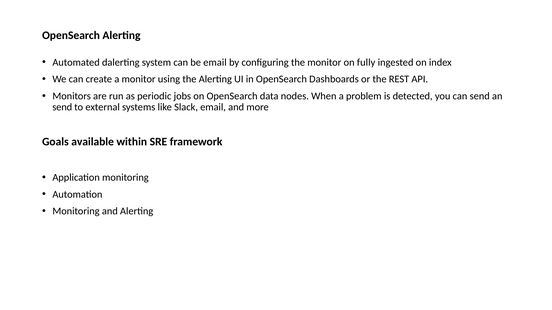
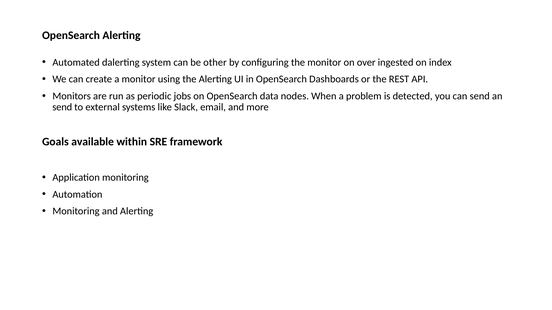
be email: email -> other
fully: fully -> over
